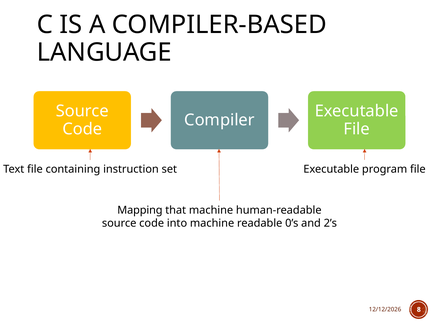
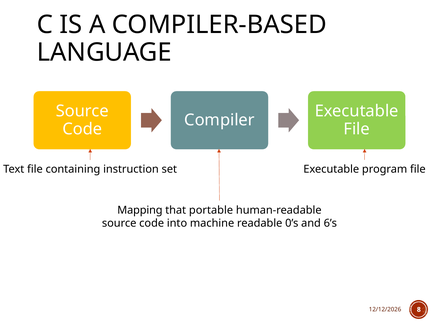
that machine: machine -> portable
2’s: 2’s -> 6’s
